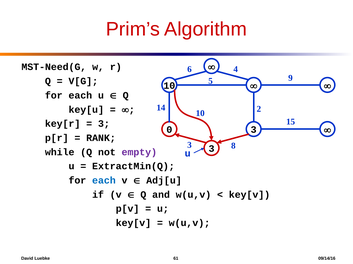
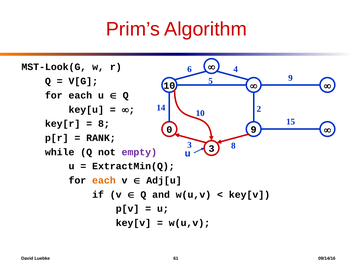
MST-Need(G: MST-Need(G -> MST-Look(G
3 at (104, 124): 3 -> 8
0 3: 3 -> 9
each at (104, 181) colour: blue -> orange
